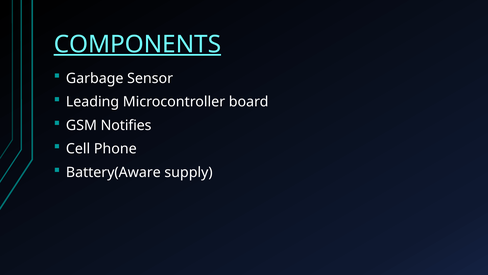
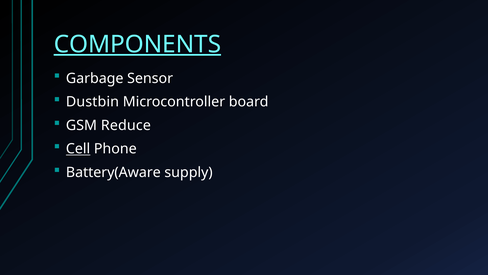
Leading: Leading -> Dustbin
Notifies: Notifies -> Reduce
Cell underline: none -> present
